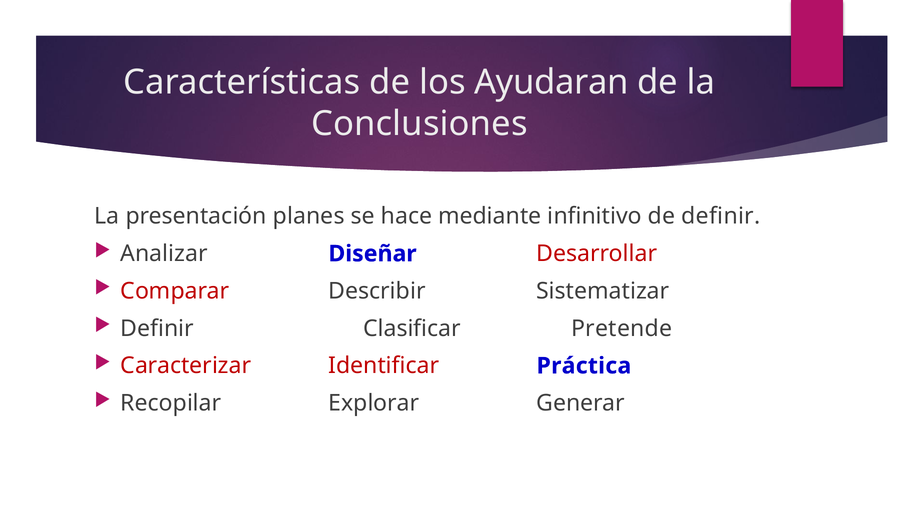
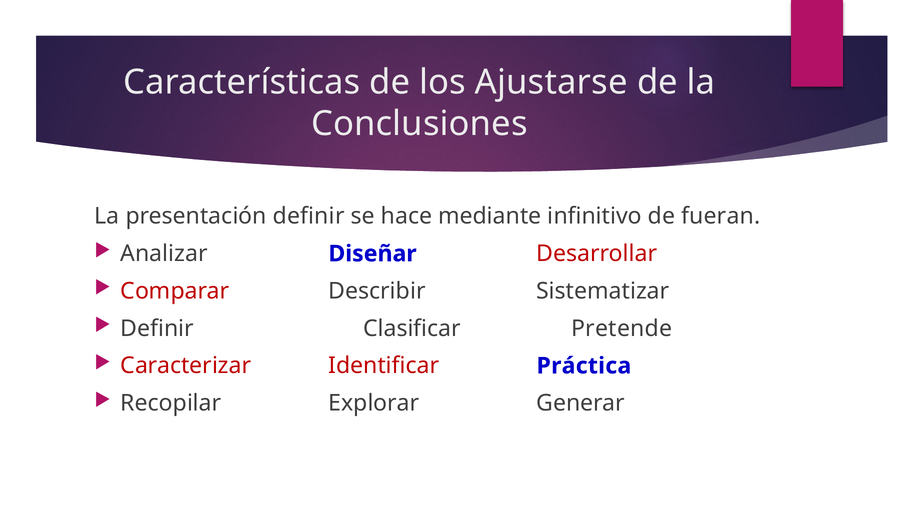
Ayudaran: Ayudaran -> Ajustarse
presentación planes: planes -> definir
de definir: definir -> fueran
